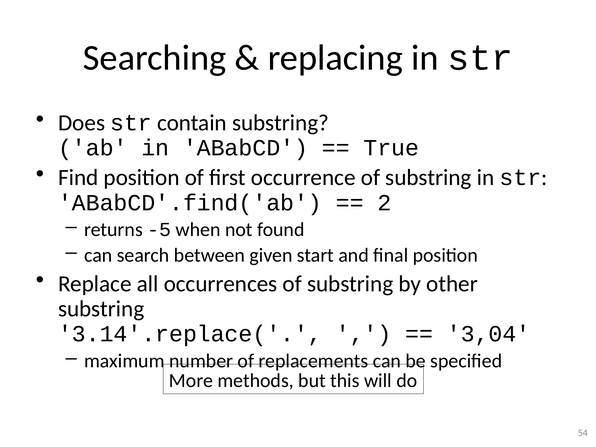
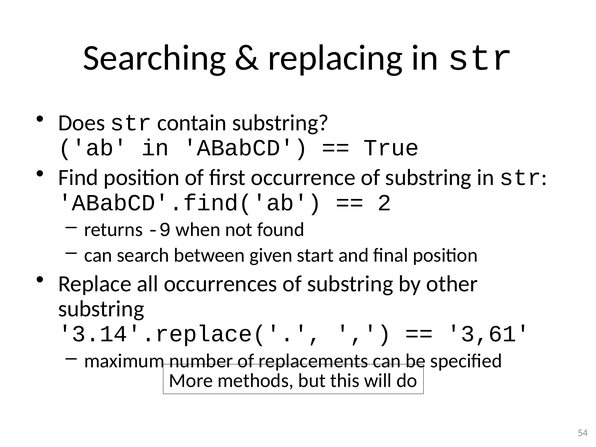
-5: -5 -> -9
3,04: 3,04 -> 3,61
